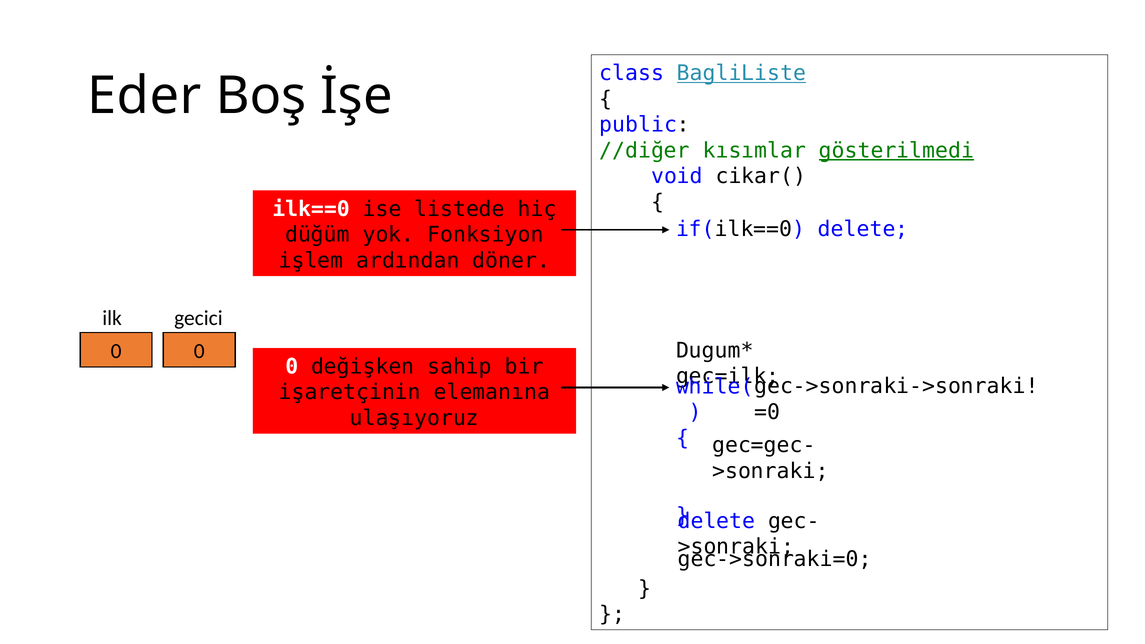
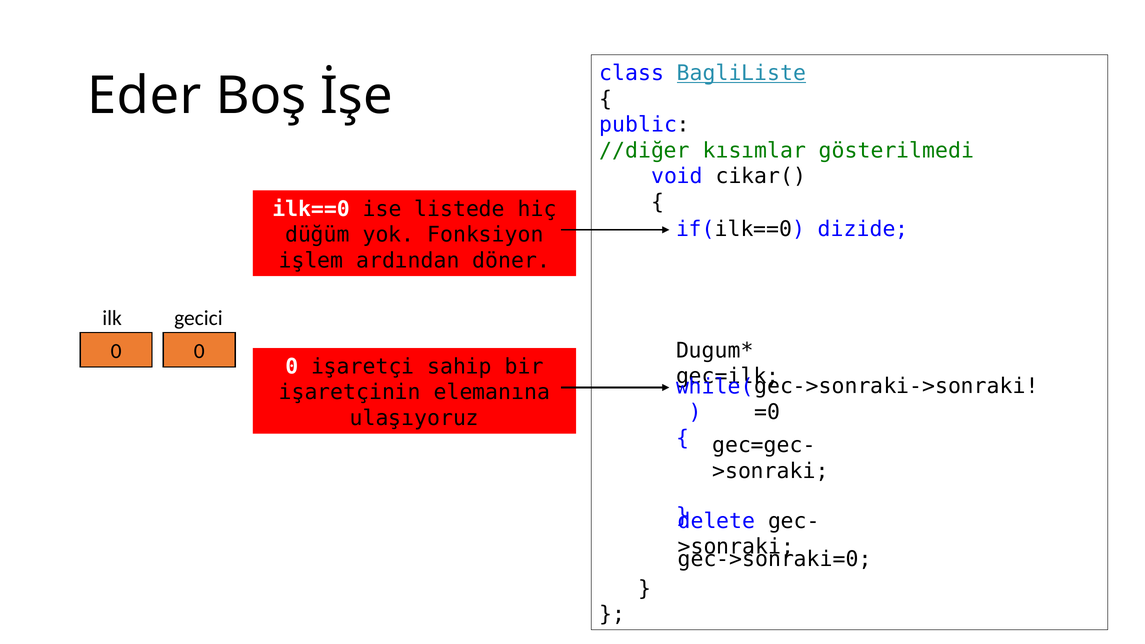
gösterilmedi underline: present -> none
if(ilk==0 delete: delete -> dizide
değişken: değişken -> işaretçi
